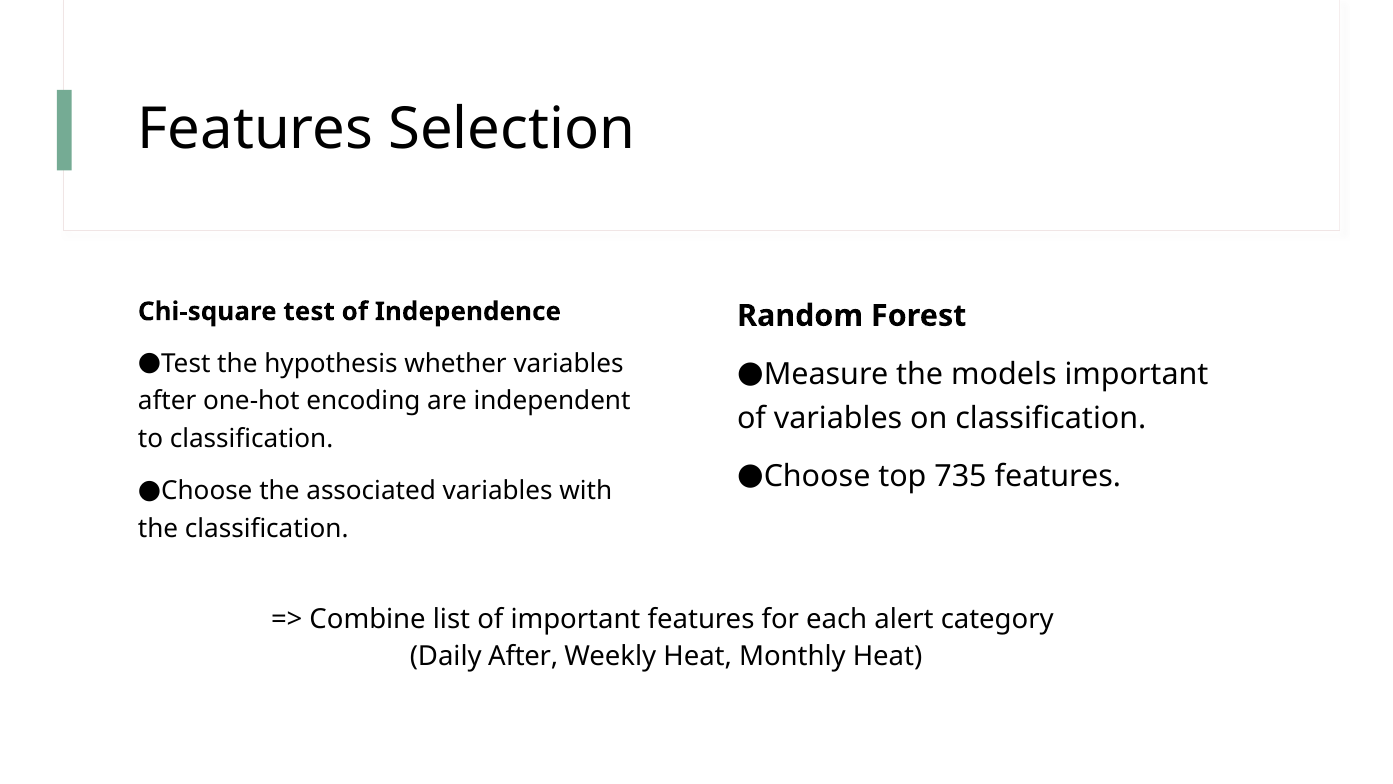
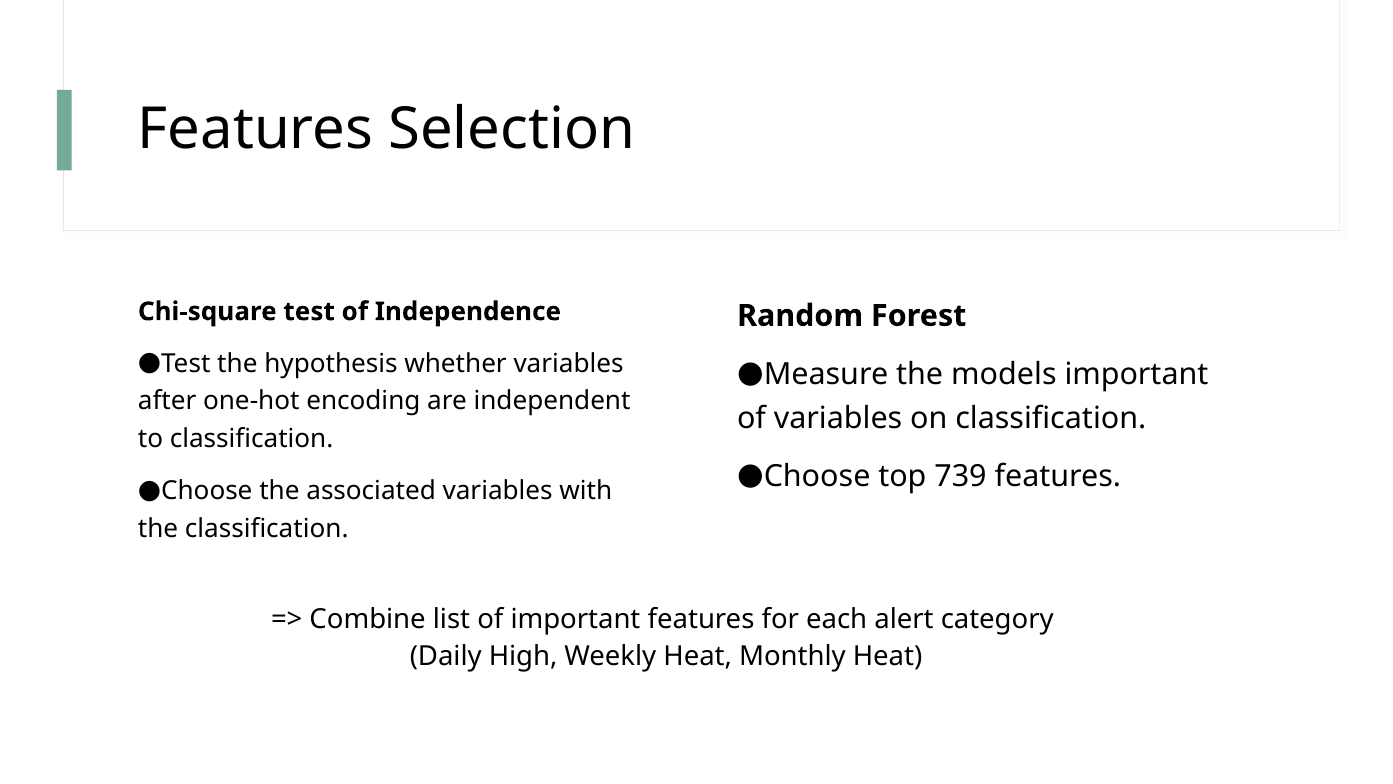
735: 735 -> 739
Daily After: After -> High
